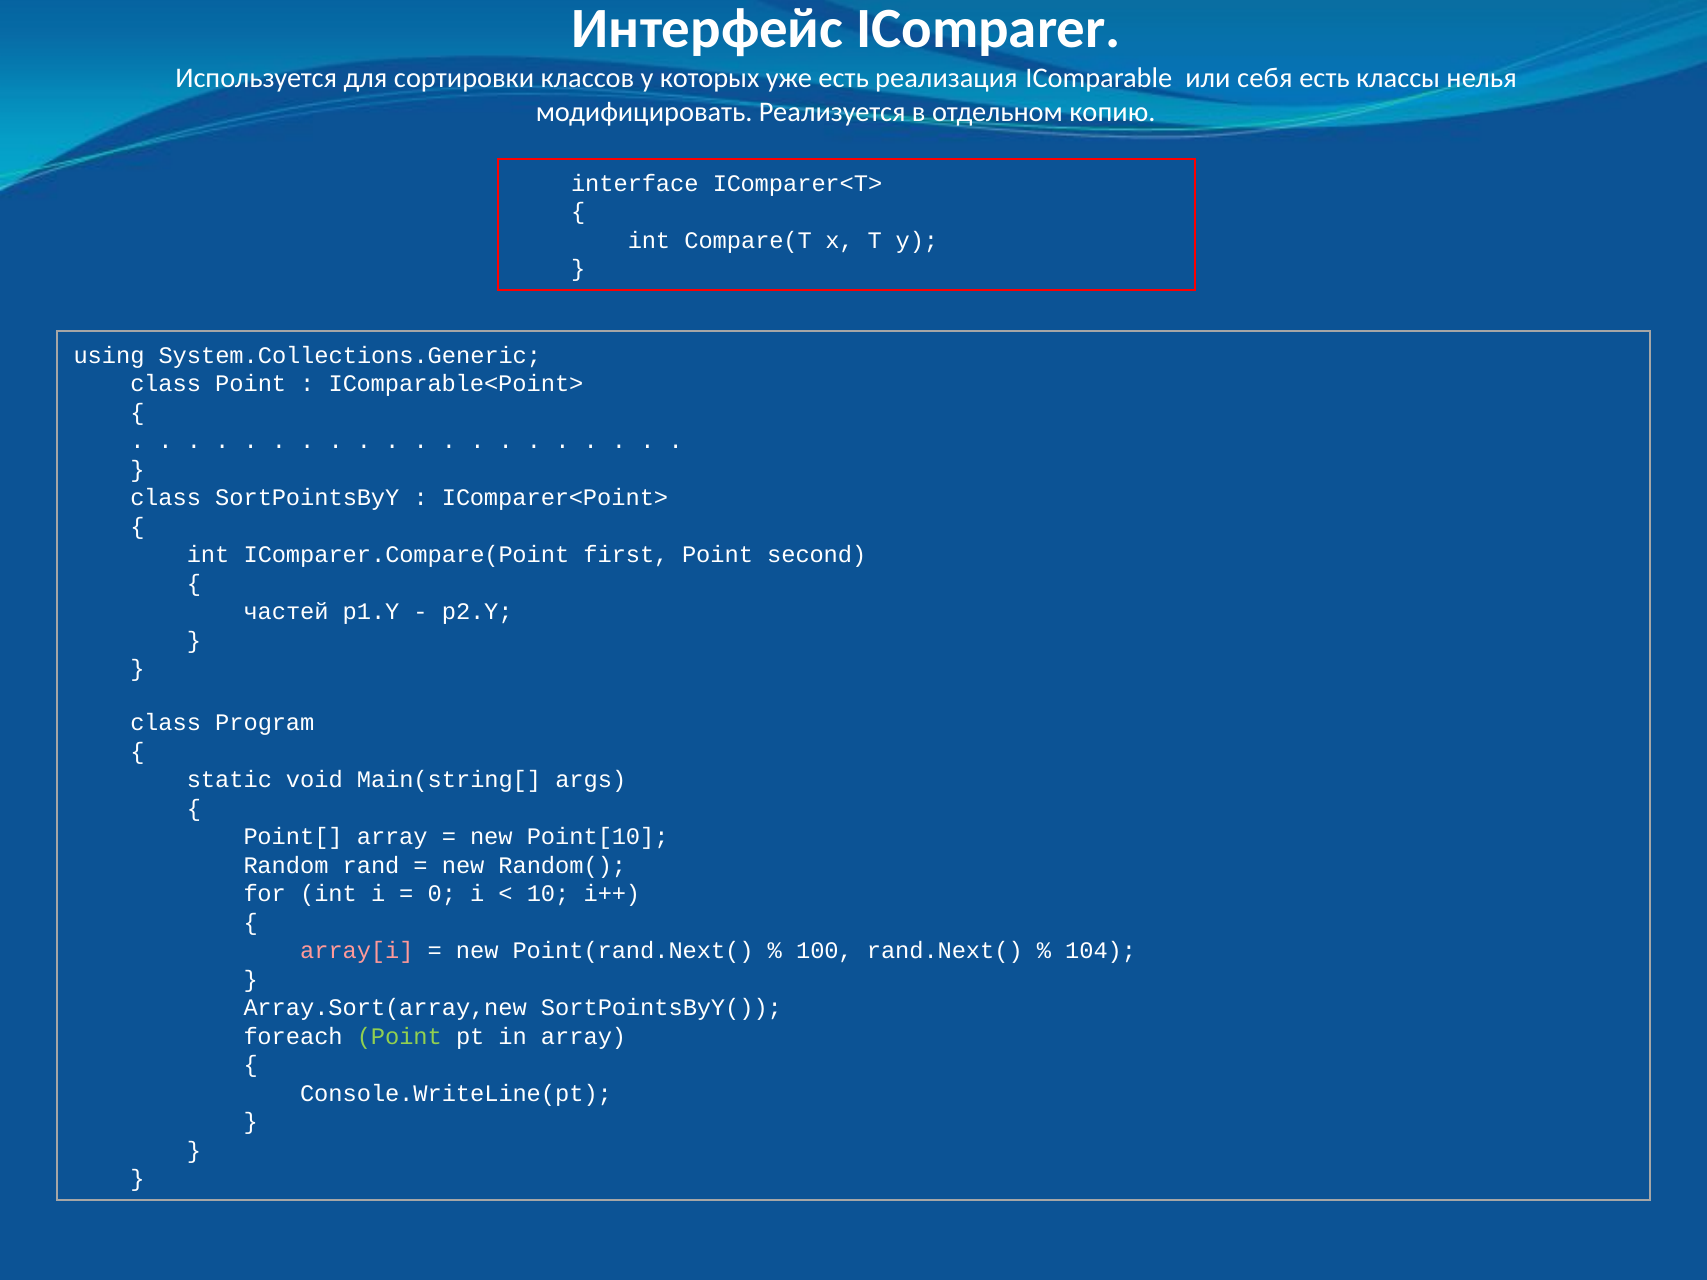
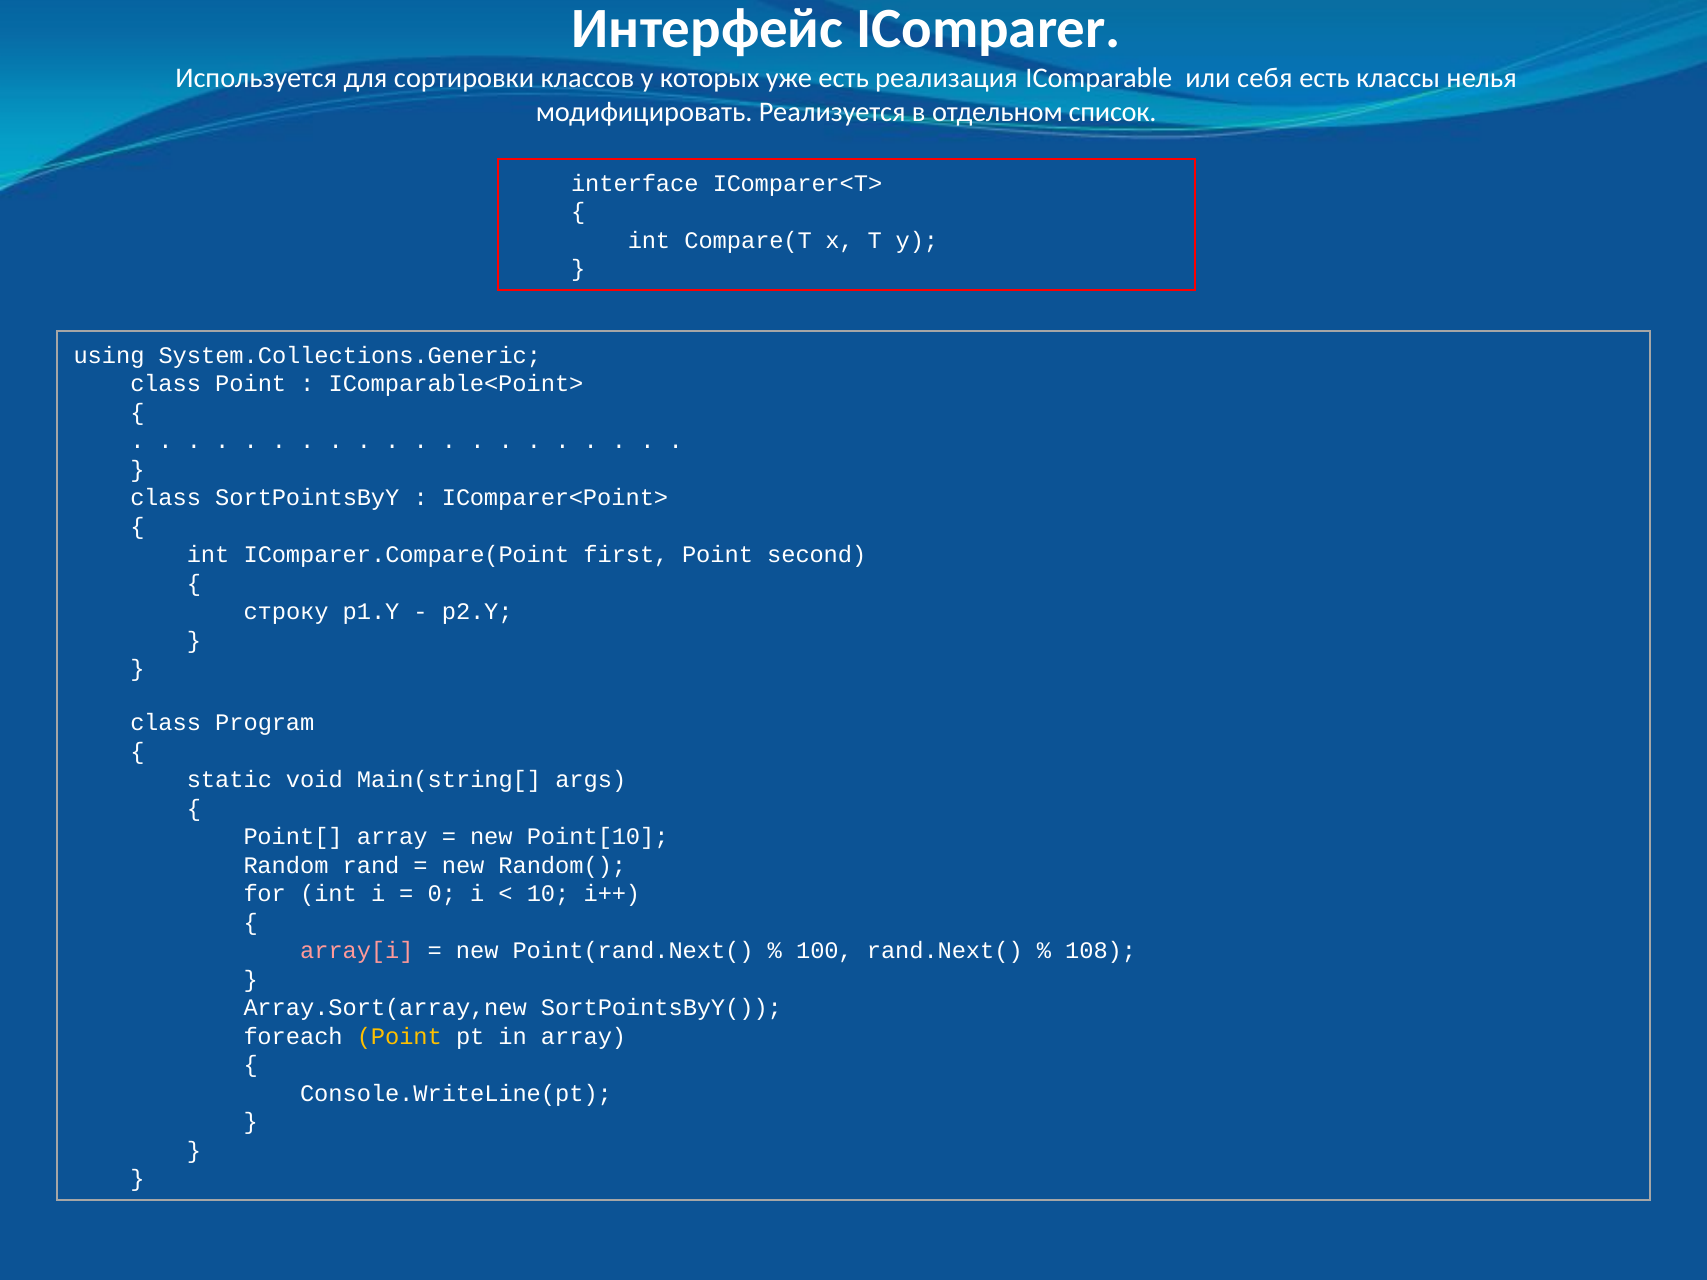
копию: копию -> список
частей: частей -> строку
104: 104 -> 108
Point at (399, 1037) colour: light green -> yellow
